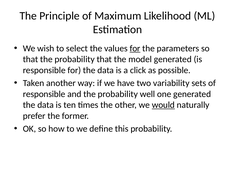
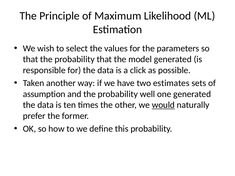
for at (135, 48) underline: present -> none
variability: variability -> estimates
responsible at (44, 94): responsible -> assumption
